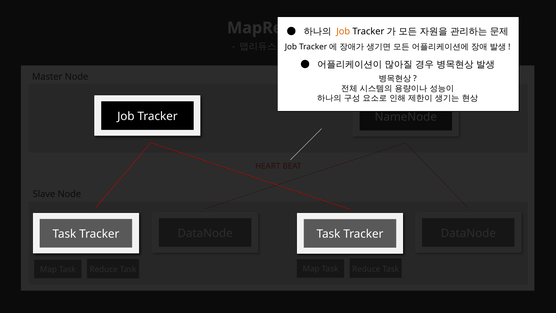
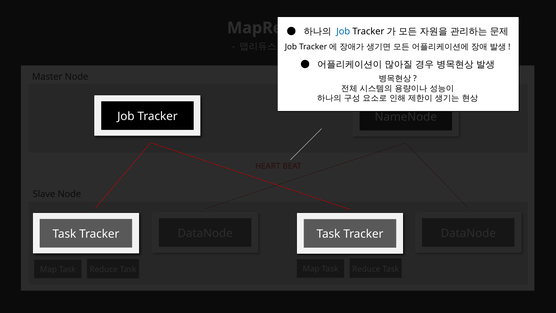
Job at (343, 31) colour: orange -> blue
